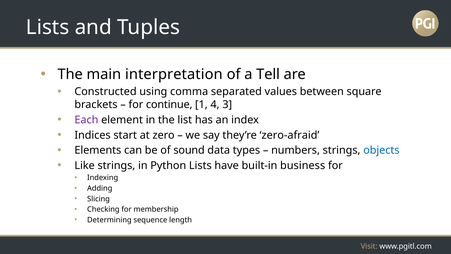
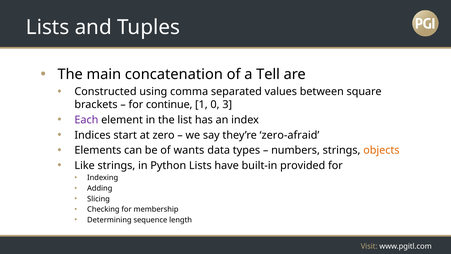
interpretation: interpretation -> concatenation
4: 4 -> 0
sound: sound -> wants
objects colour: blue -> orange
business: business -> provided
